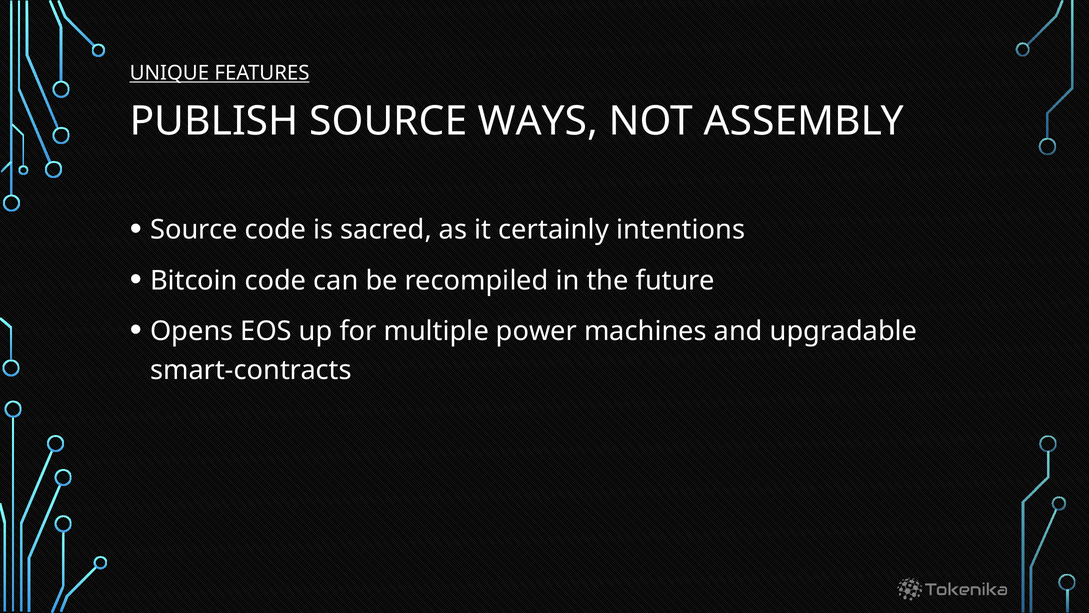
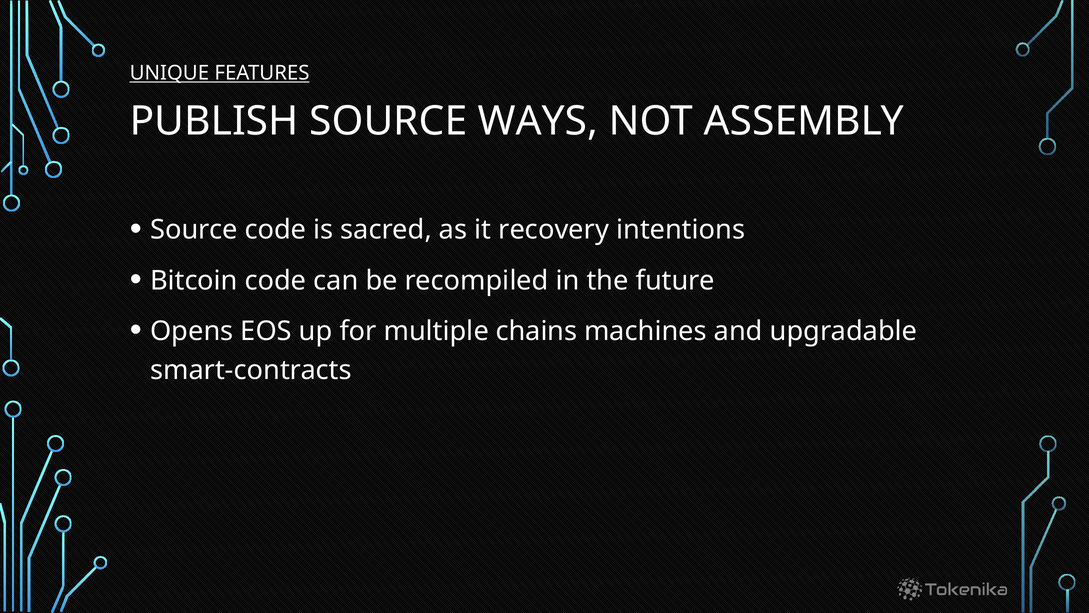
certainly: certainly -> recovery
power: power -> chains
